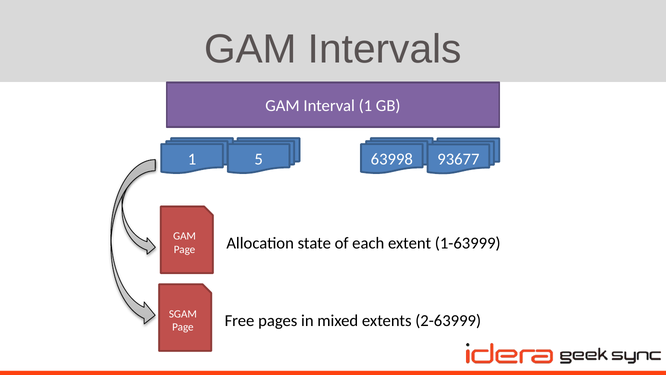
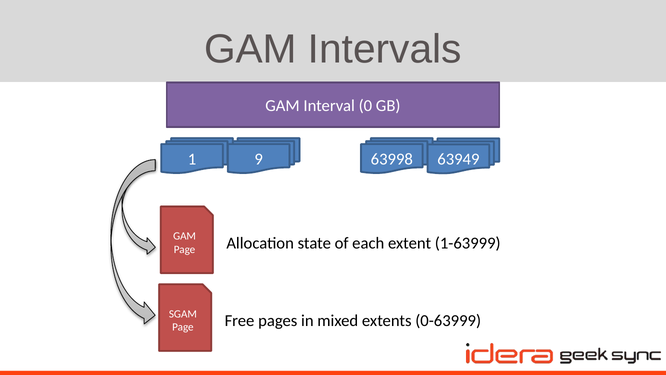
Interval 1: 1 -> 0
5: 5 -> 9
93677: 93677 -> 63949
2-63999: 2-63999 -> 0-63999
